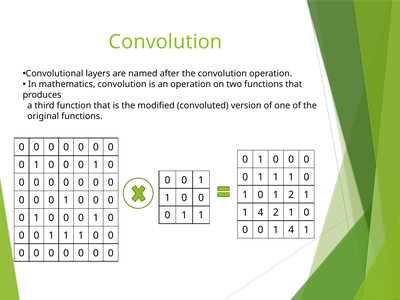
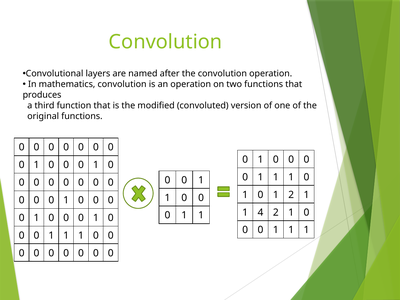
4 at (291, 230): 4 -> 1
